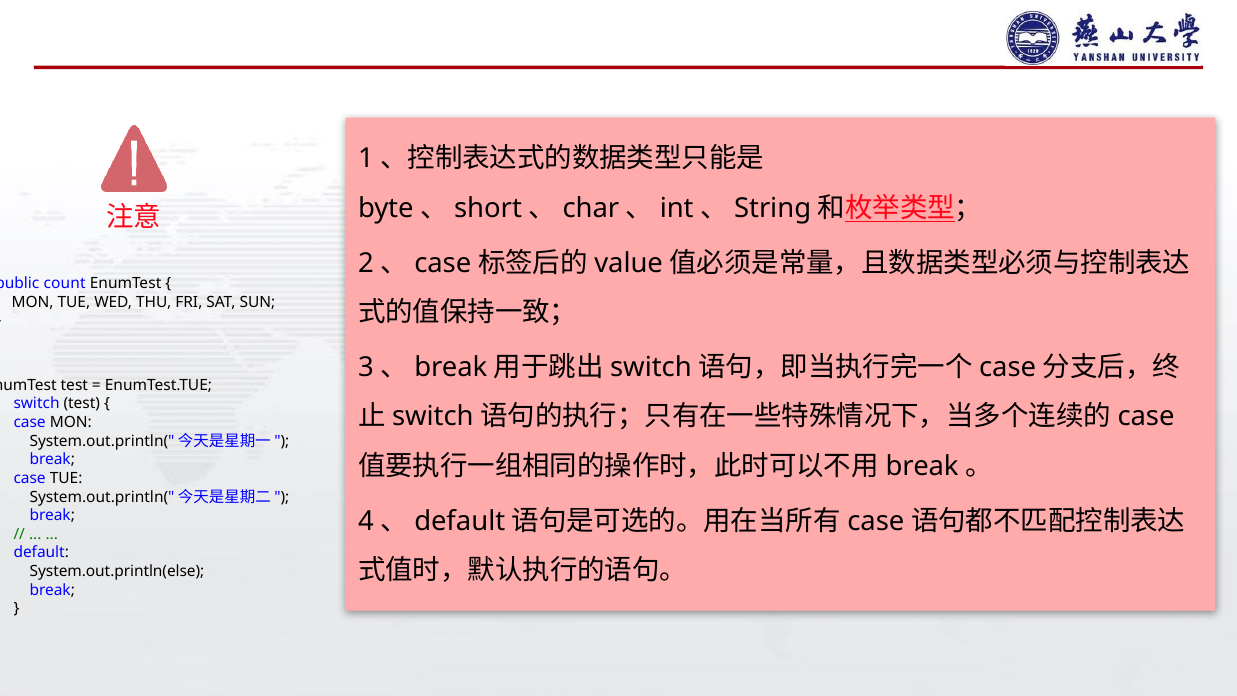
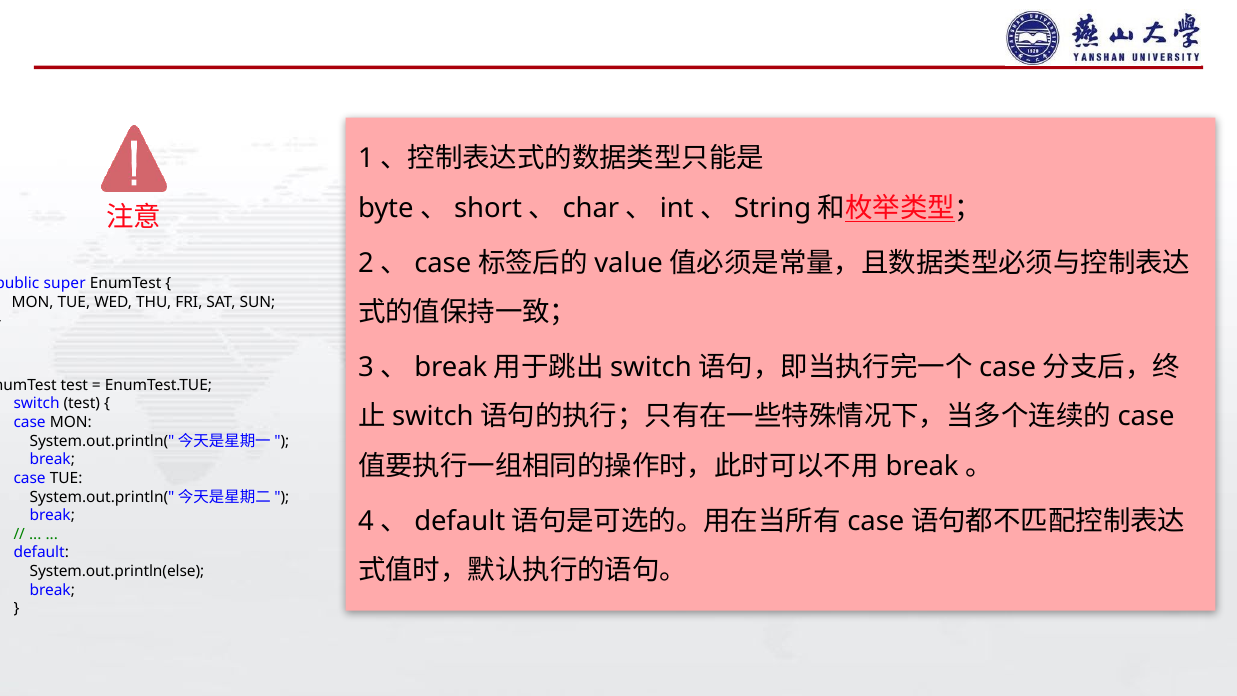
count: count -> super
